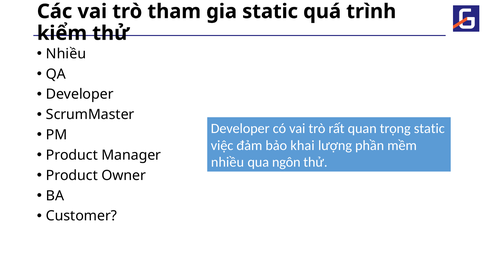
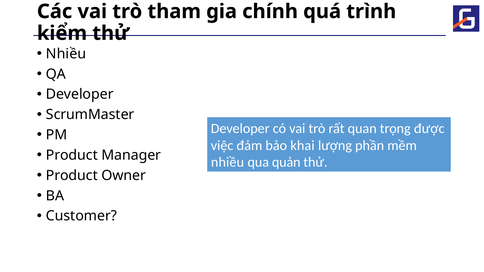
gia static: static -> chính
trọng static: static -> được
ngôn: ngôn -> quản
